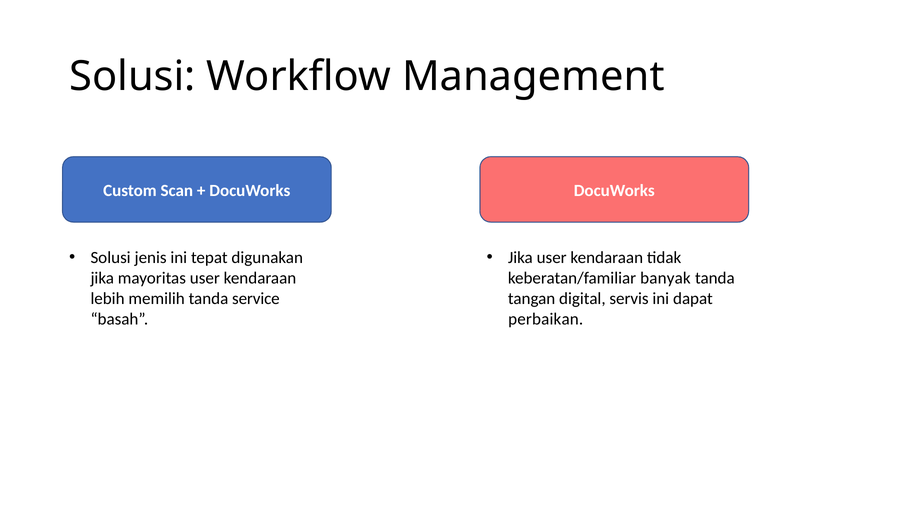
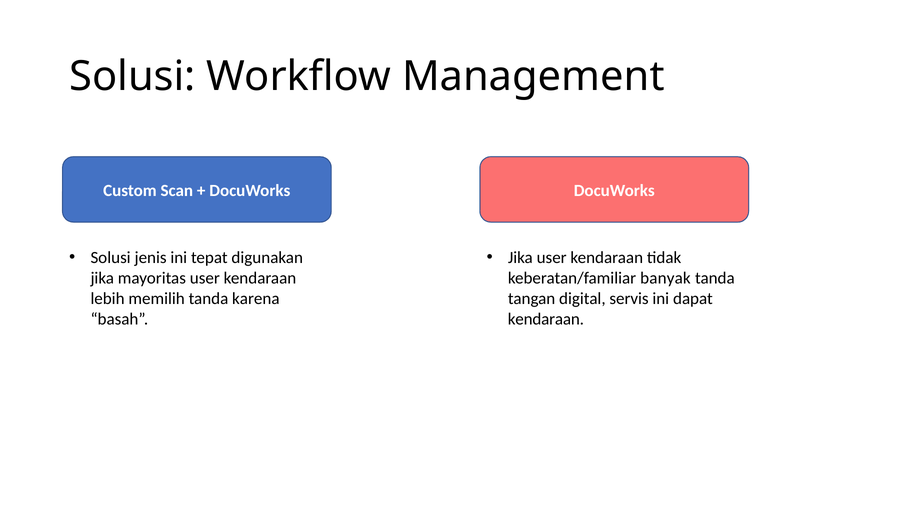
service: service -> karena
perbaikan at (546, 319): perbaikan -> kendaraan
